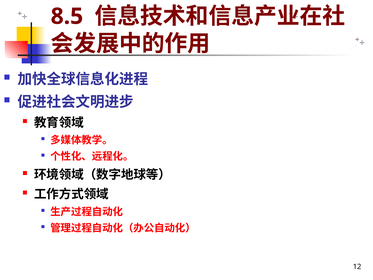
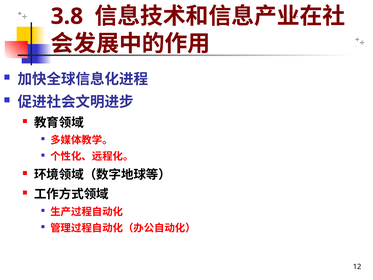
8.5: 8.5 -> 3.8
